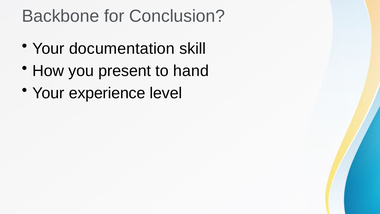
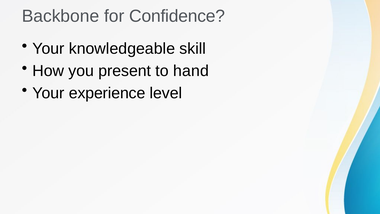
Conclusion: Conclusion -> Confidence
documentation: documentation -> knowledgeable
